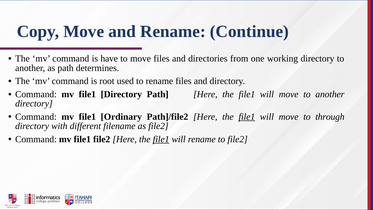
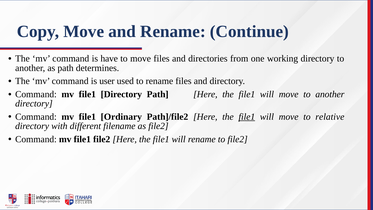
root: root -> user
through: through -> relative
file1 at (161, 139) underline: present -> none
